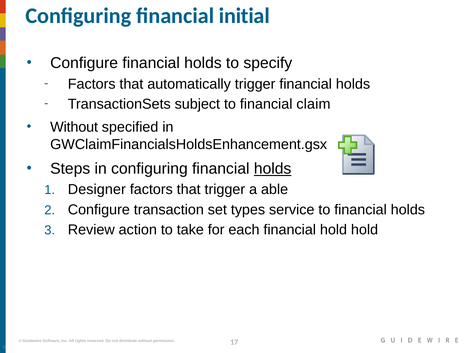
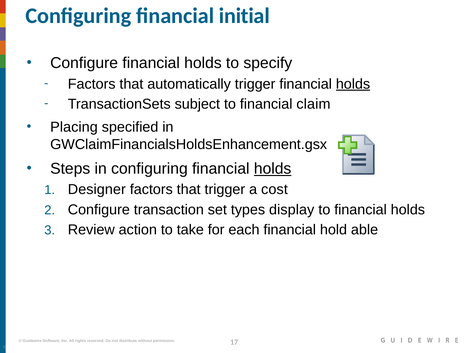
holds at (353, 84) underline: none -> present
Without at (74, 127): Without -> Placing
able: able -> cost
service: service -> display
hold hold: hold -> able
